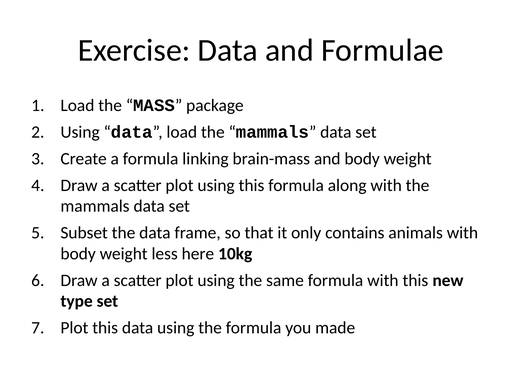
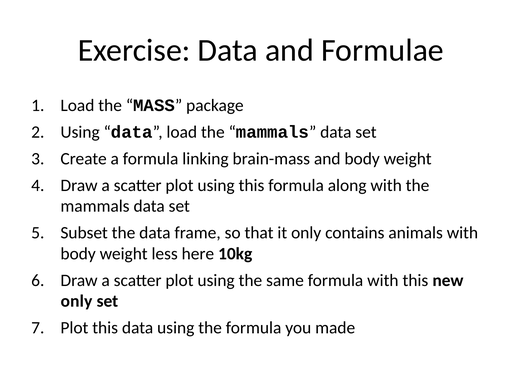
type at (77, 302): type -> only
